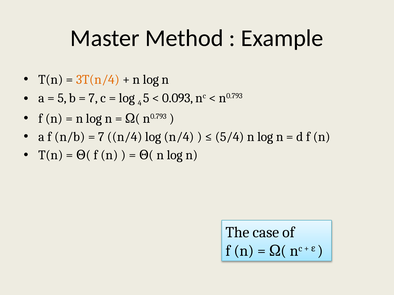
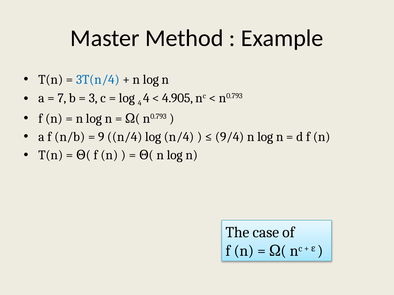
3T(n/4 colour: orange -> blue
5 at (62, 98): 5 -> 7
7 at (93, 98): 7 -> 3
4 5: 5 -> 4
0.093: 0.093 -> 4.905
7 at (101, 137): 7 -> 9
5/4: 5/4 -> 9/4
